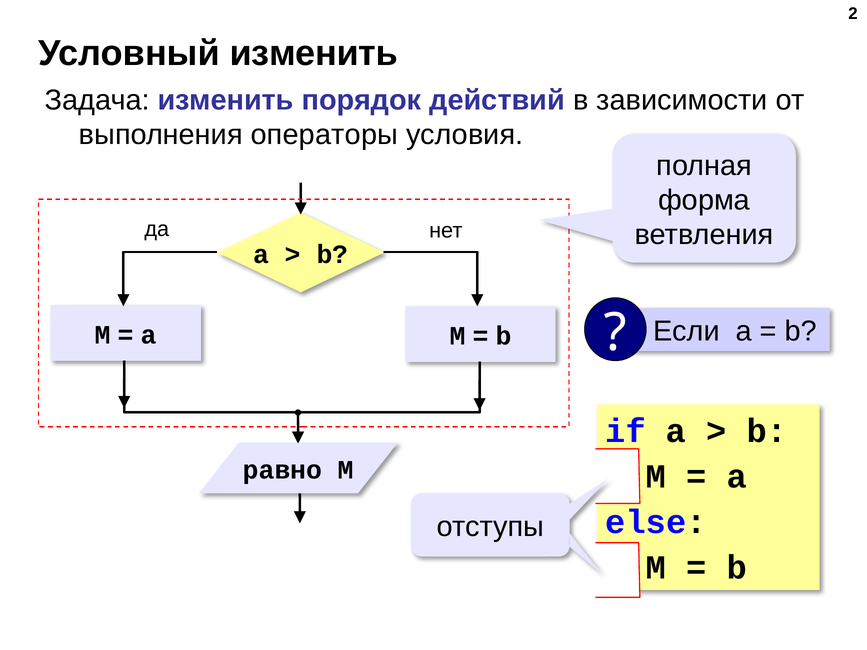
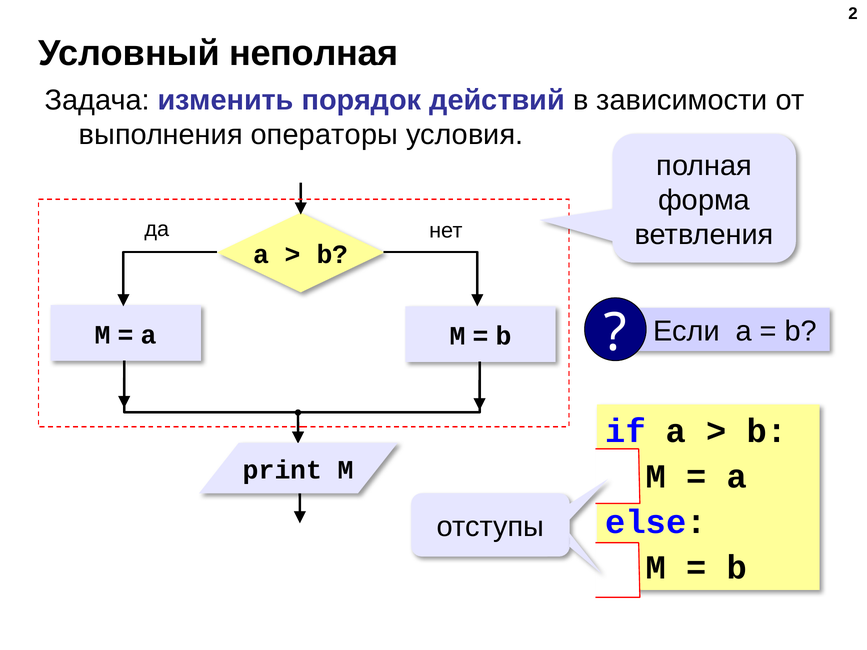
Условный изменить: изменить -> неполная
равно: равно -> print
